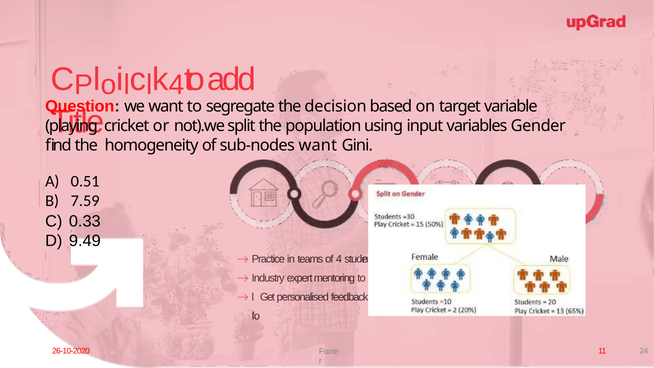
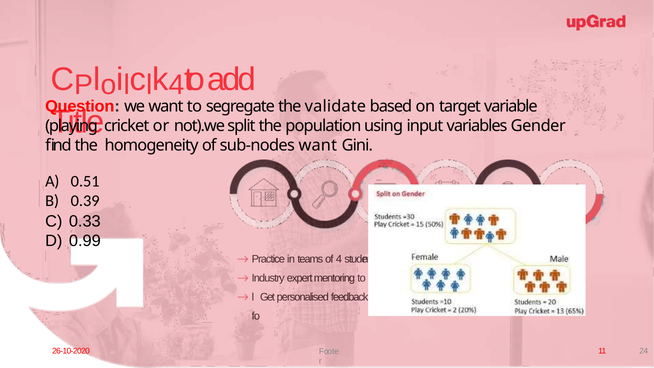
decision: decision -> validate
7.59: 7.59 -> 0.39
9.49: 9.49 -> 0.99
